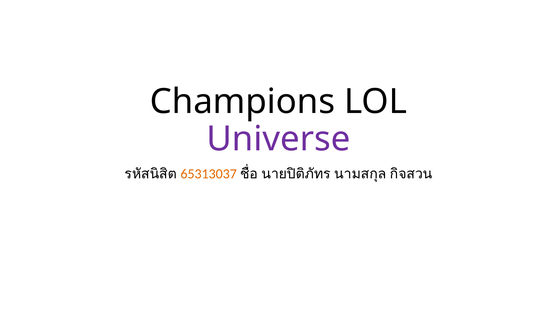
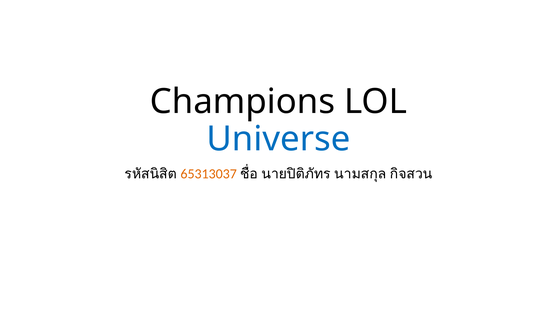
Universe colour: purple -> blue
